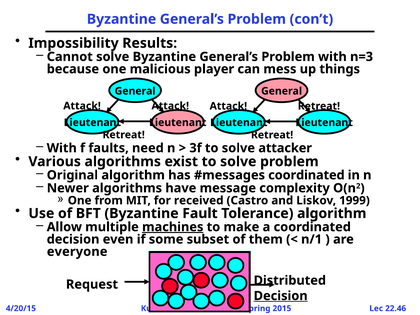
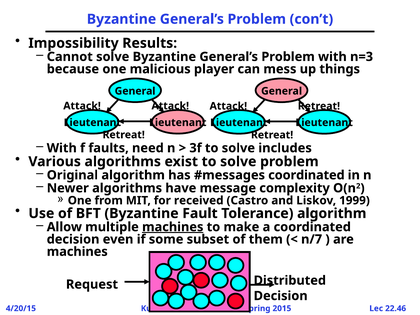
attacker: attacker -> includes
n/1: n/1 -> n/7
everyone at (77, 252): everyone -> machines
Decision at (281, 296) underline: present -> none
